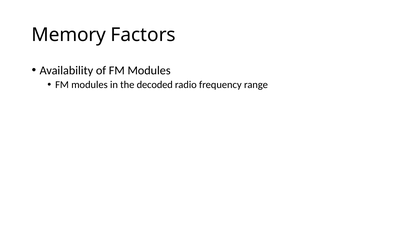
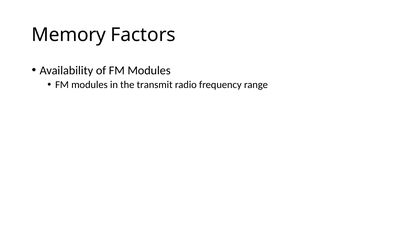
decoded: decoded -> transmit
